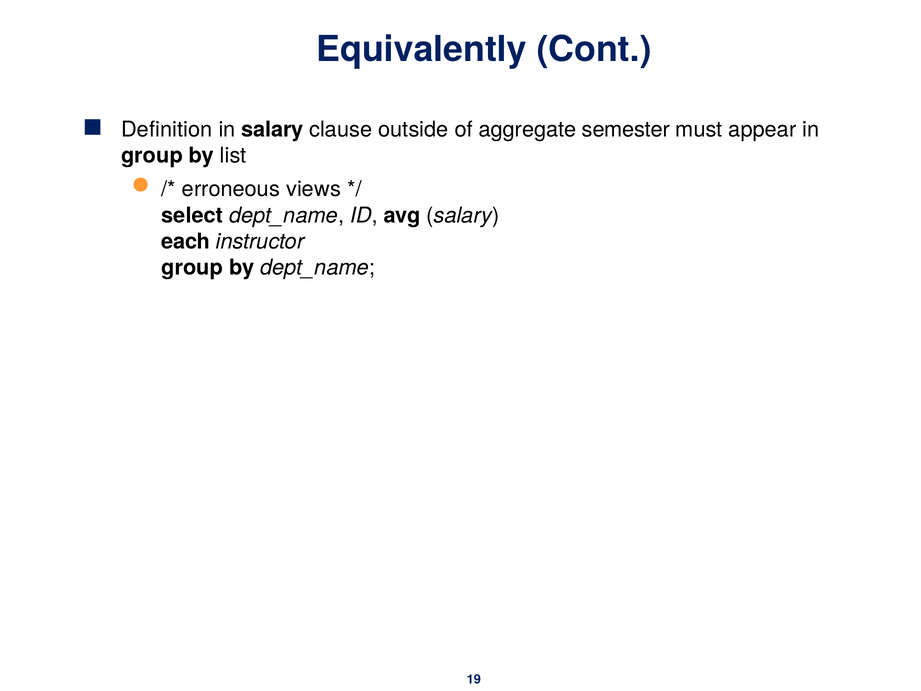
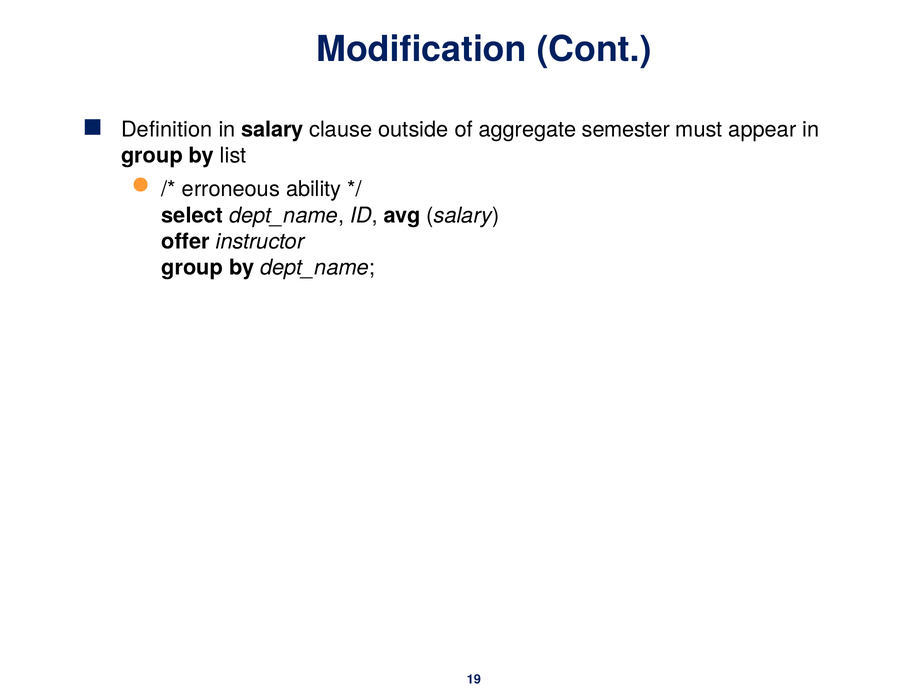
Equivalently: Equivalently -> Modification
views: views -> ability
each: each -> offer
